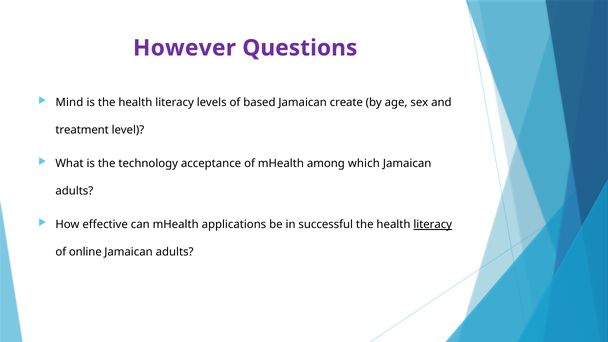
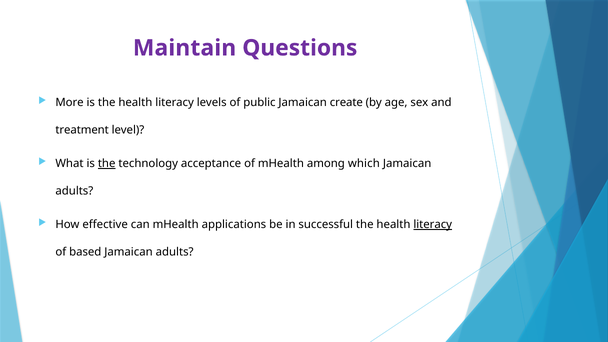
However: However -> Maintain
Mind: Mind -> More
based: based -> public
the at (107, 164) underline: none -> present
online: online -> based
